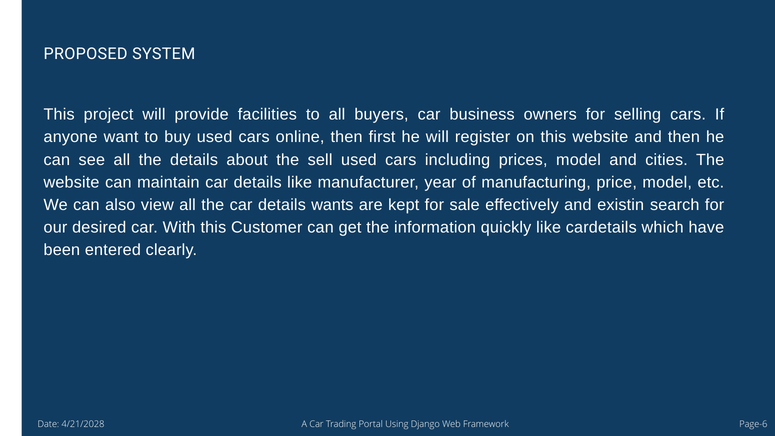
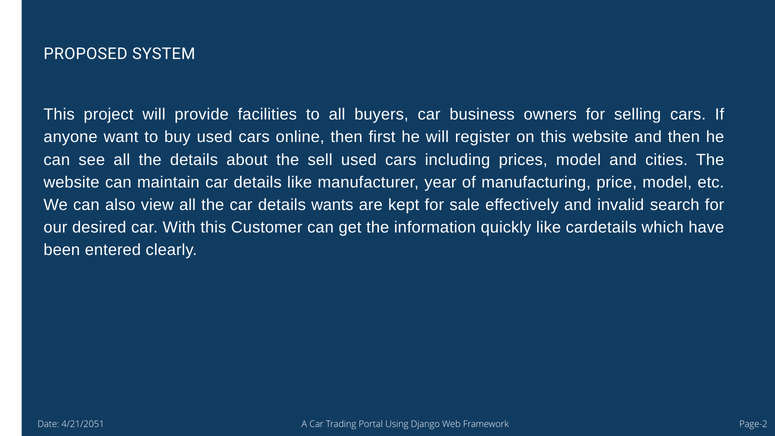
existin: existin -> invalid
4/21/2028: 4/21/2028 -> 4/21/2051
Page-6: Page-6 -> Page-2
